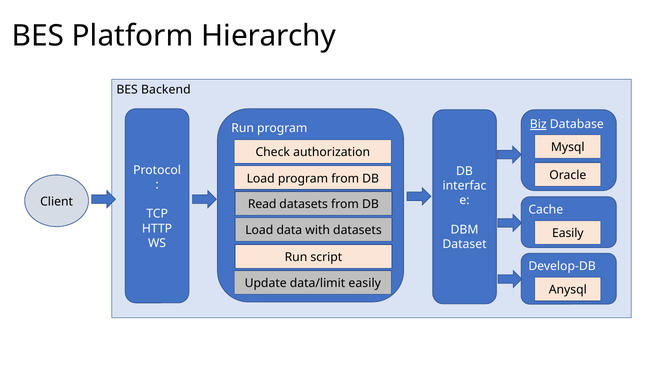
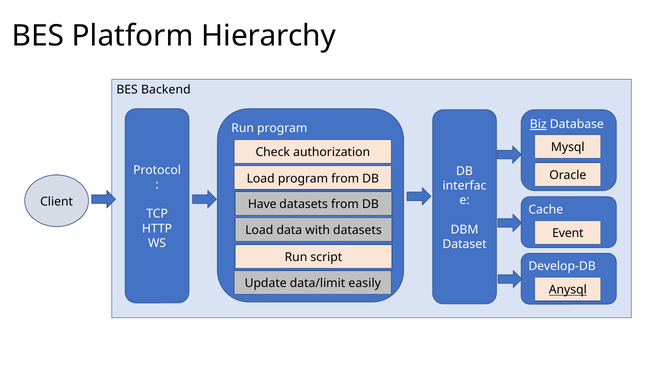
Read: Read -> Have
Easily at (568, 234): Easily -> Event
Anysql underline: none -> present
